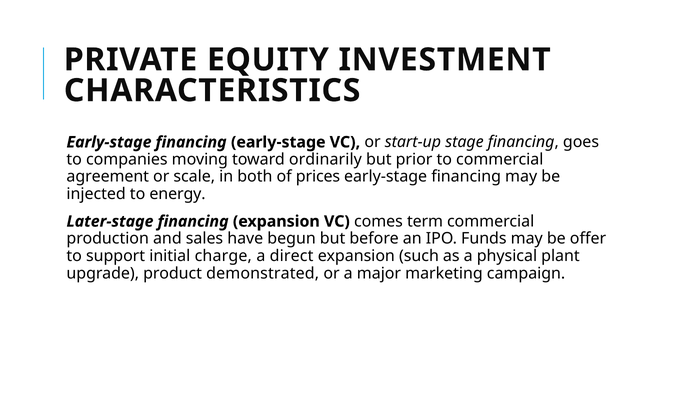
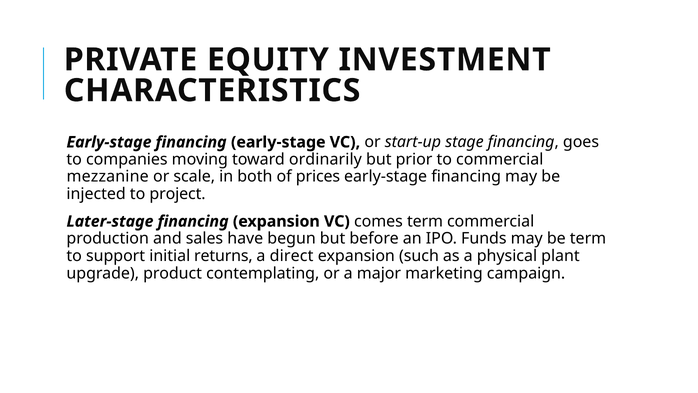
agreement: agreement -> mezzanine
energy: energy -> project
be offer: offer -> term
charge: charge -> returns
demonstrated: demonstrated -> contemplating
